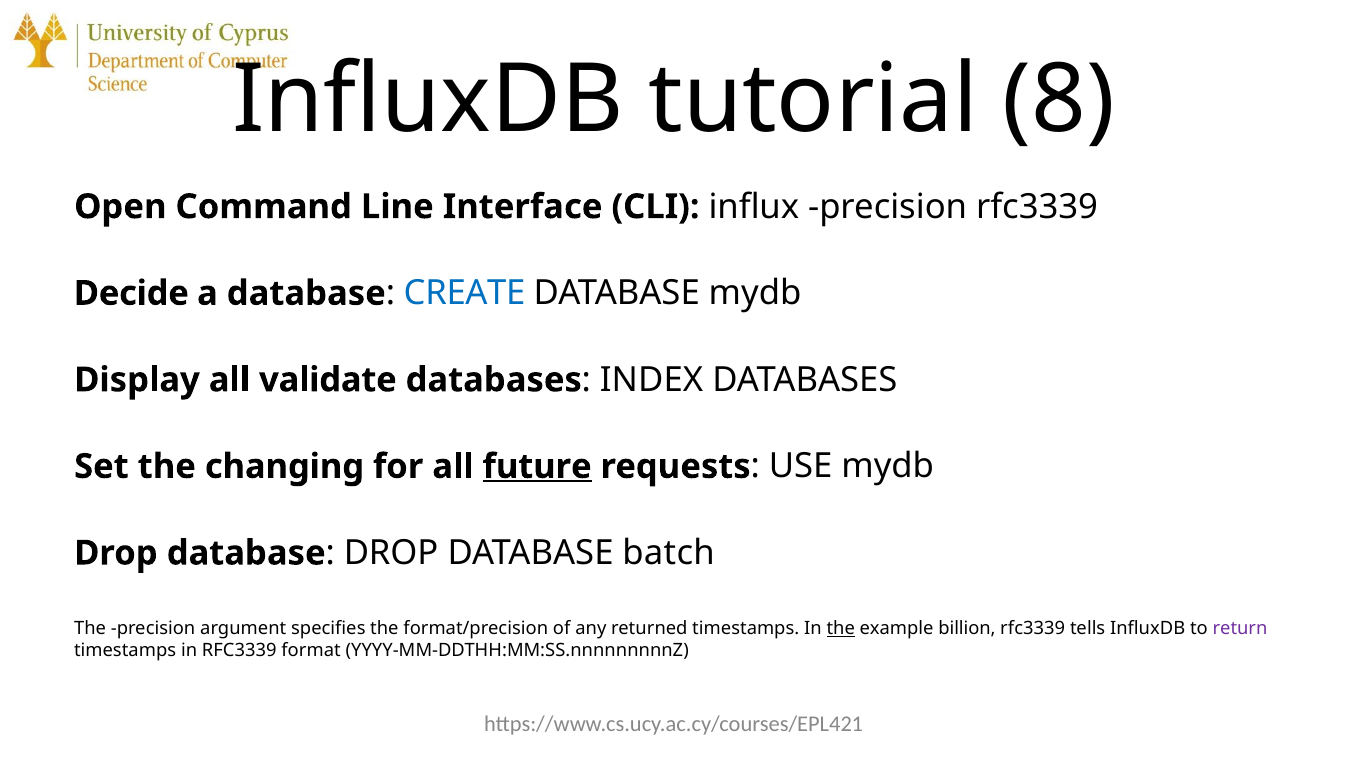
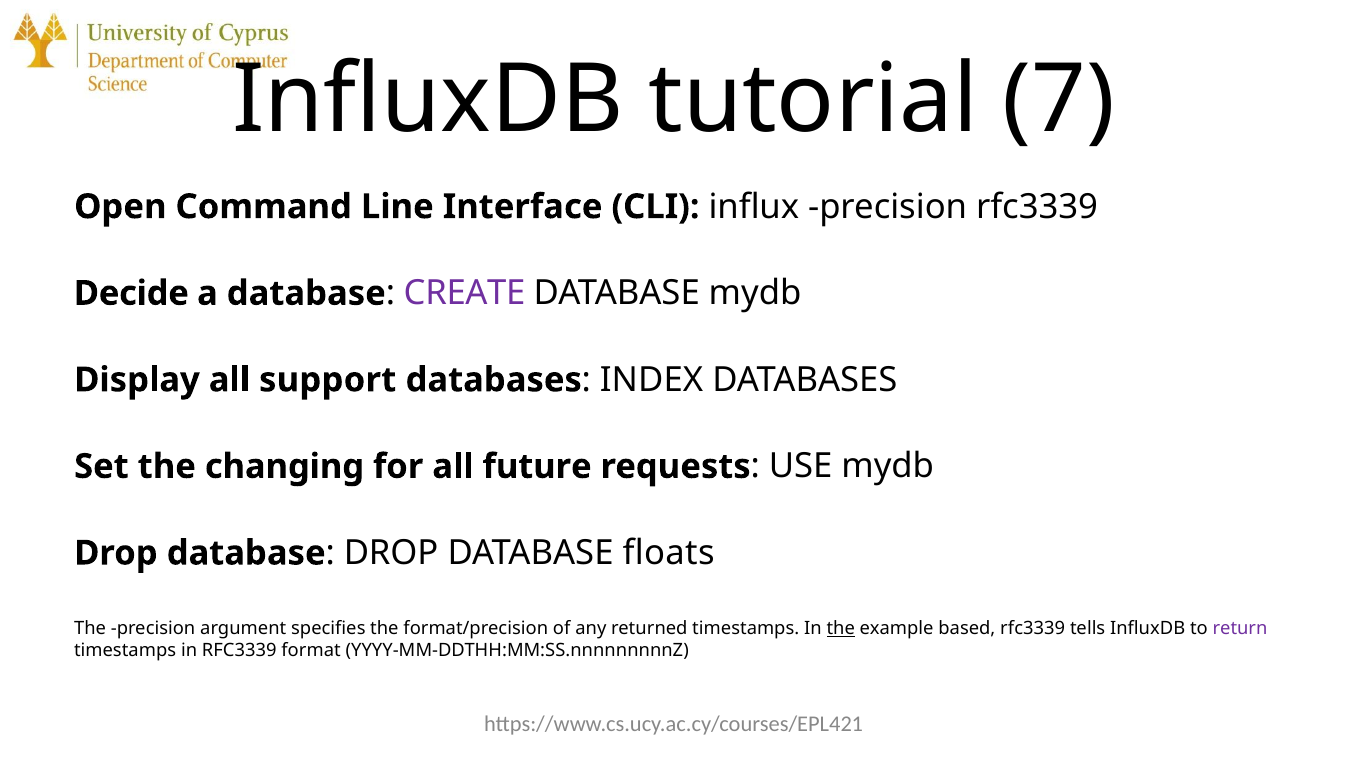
8: 8 -> 7
CREATE colour: blue -> purple
validate: validate -> support
future underline: present -> none
batch: batch -> floats
billion: billion -> based
